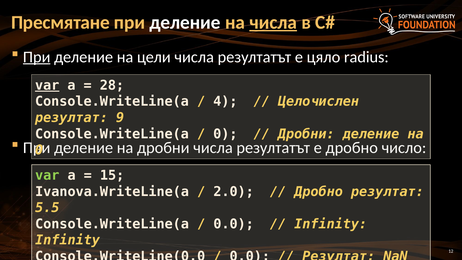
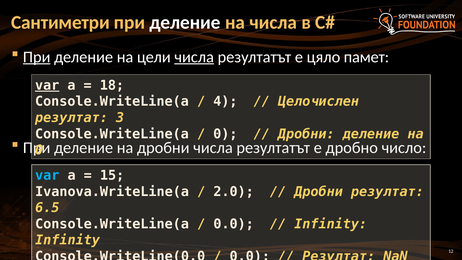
Пресмятане: Пресмятане -> Сантиметри
числа at (273, 22) underline: present -> none
числа at (194, 57) underline: none -> present
radius: radius -> памет
28: 28 -> 18
9: 9 -> 3
var at (47, 175) colour: light green -> light blue
Дробно at (319, 192): Дробно -> Дробни
5.5: 5.5 -> 6.5
